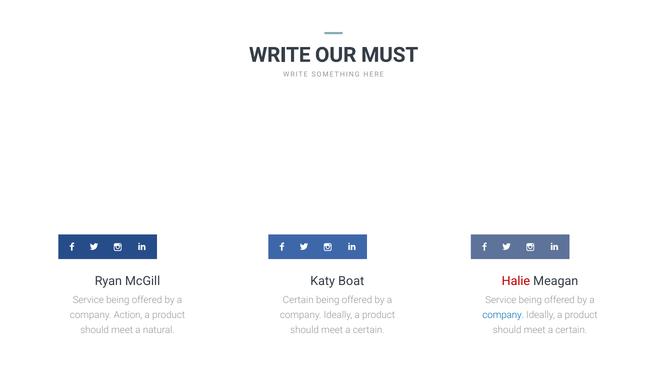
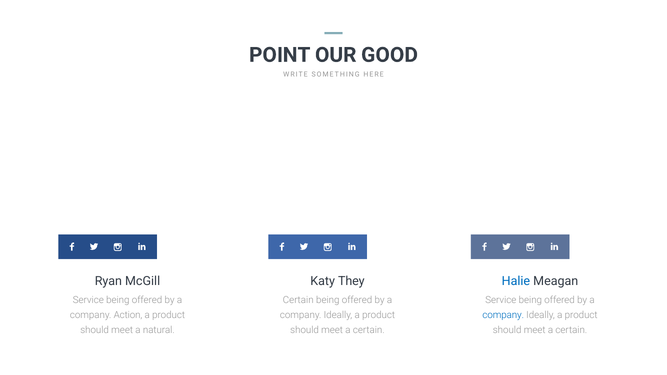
WRITE at (280, 55): WRITE -> POINT
MUST: MUST -> GOOD
Boat: Boat -> They
Halie colour: red -> blue
